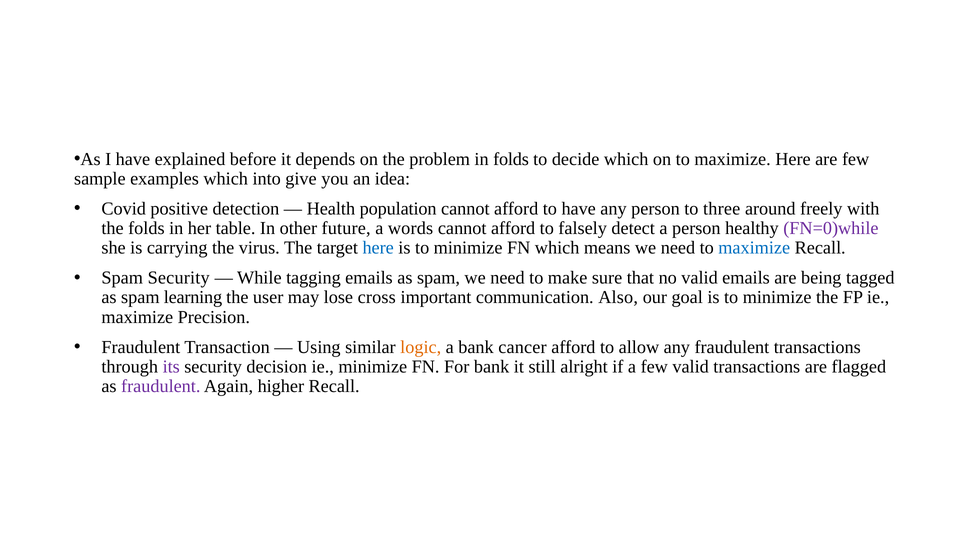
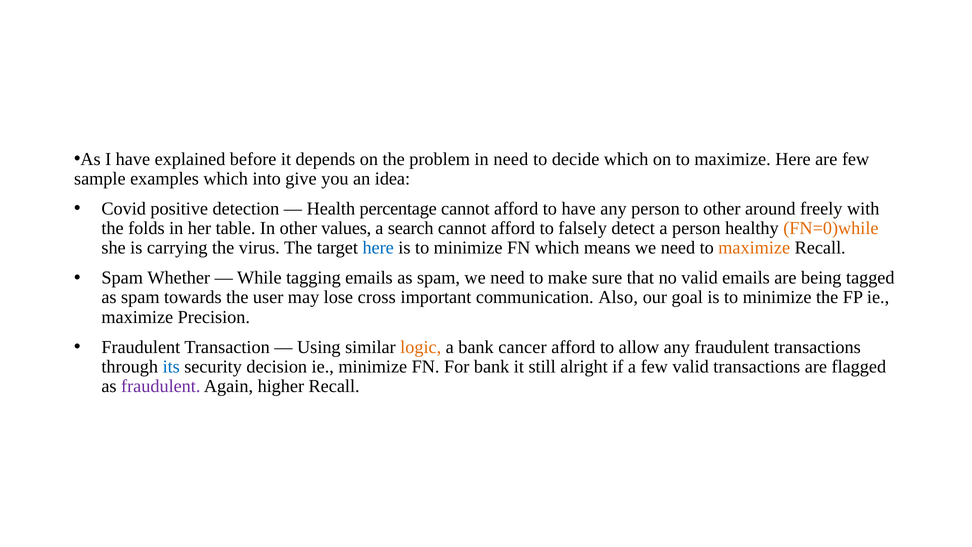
in folds: folds -> need
population: population -> percentage
to three: three -> other
future: future -> values
words: words -> search
FN=0)while colour: purple -> orange
maximize at (754, 248) colour: blue -> orange
Spam Security: Security -> Whether
learning: learning -> towards
its colour: purple -> blue
